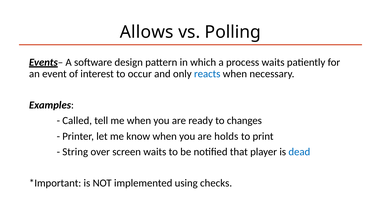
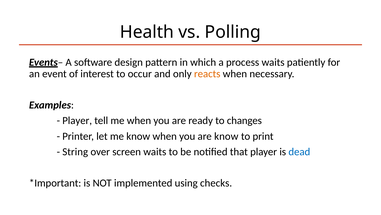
Allows: Allows -> Health
reacts colour: blue -> orange
Called at (77, 120): Called -> Player
are holds: holds -> know
